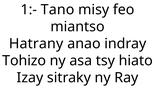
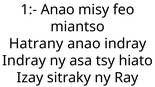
1:- Tano: Tano -> Anao
Tohizo at (24, 61): Tohizo -> Indray
